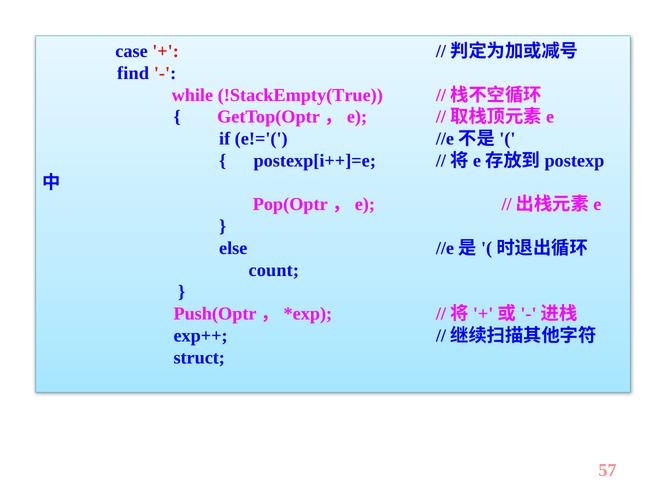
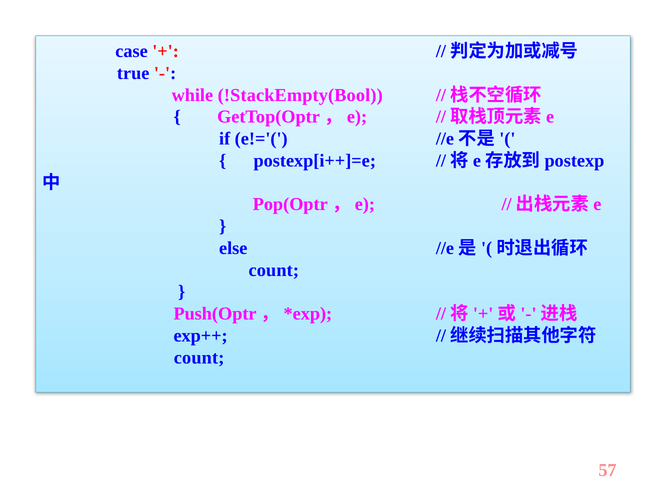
find: find -> true
!StackEmpty(True: !StackEmpty(True -> !StackEmpty(Bool
struct at (199, 358): struct -> count
